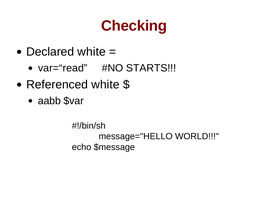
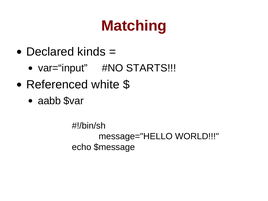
Checking: Checking -> Matching
Declared white: white -> kinds
var=“read: var=“read -> var=“input
